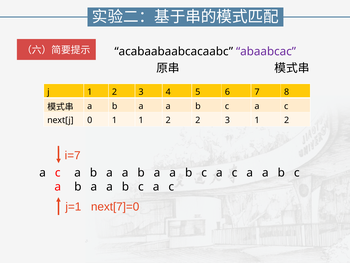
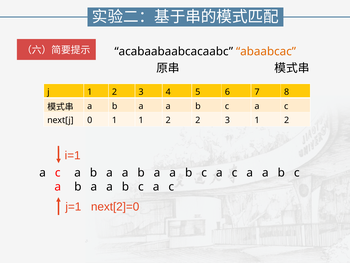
abaabcac colour: purple -> orange
i=7: i=7 -> i=1
next[7]=0: next[7]=0 -> next[2]=0
